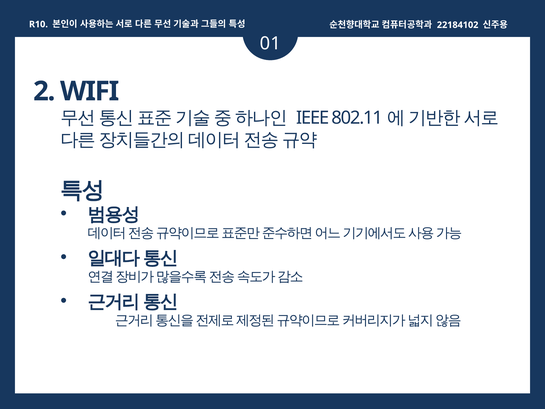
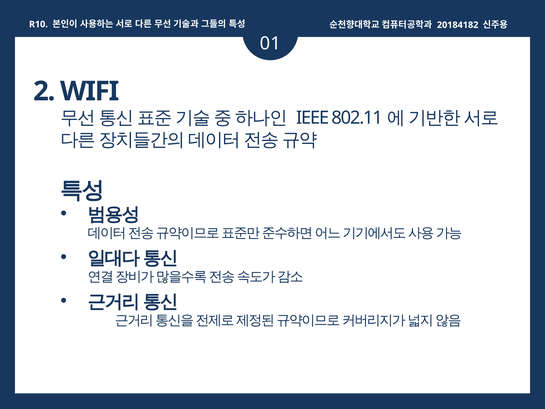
22184102: 22184102 -> 20184182
